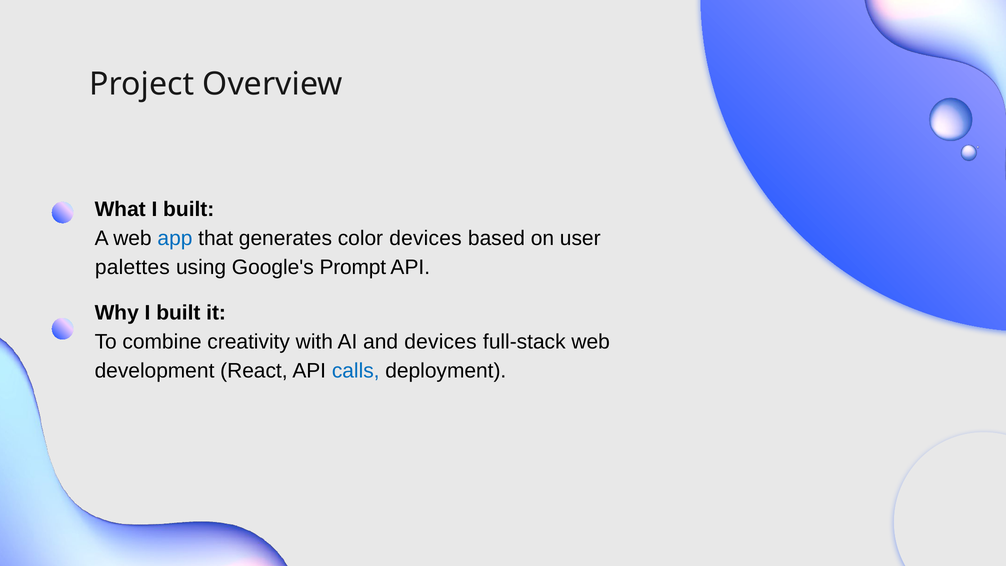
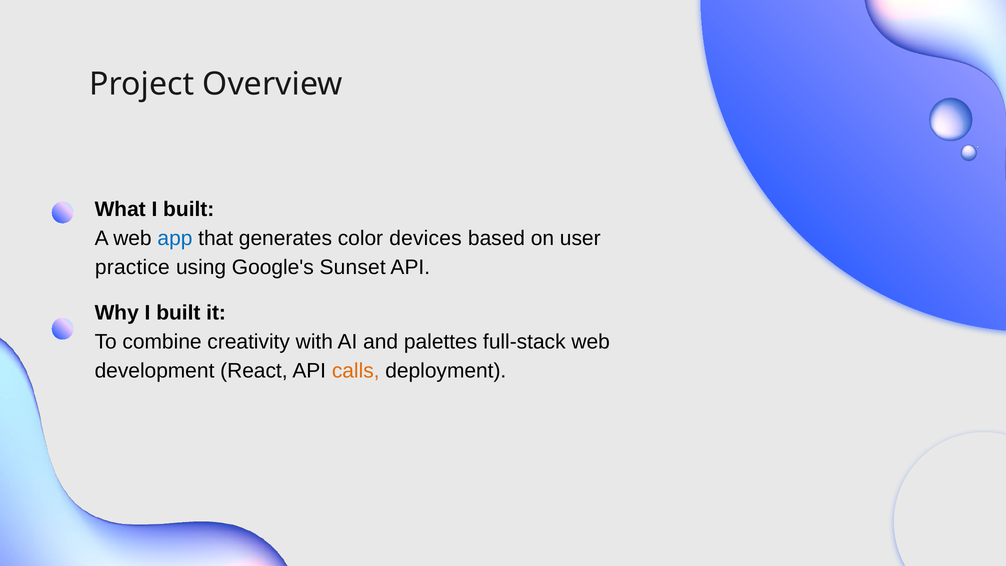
palettes: palettes -> practice
Prompt: Prompt -> Sunset
and devices: devices -> palettes
calls colour: blue -> orange
